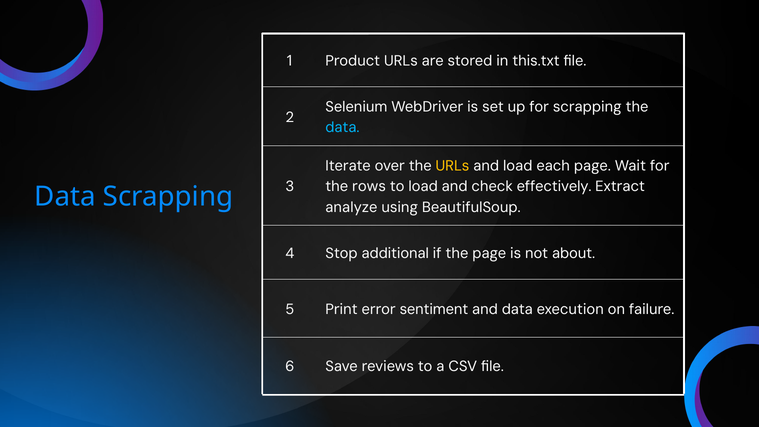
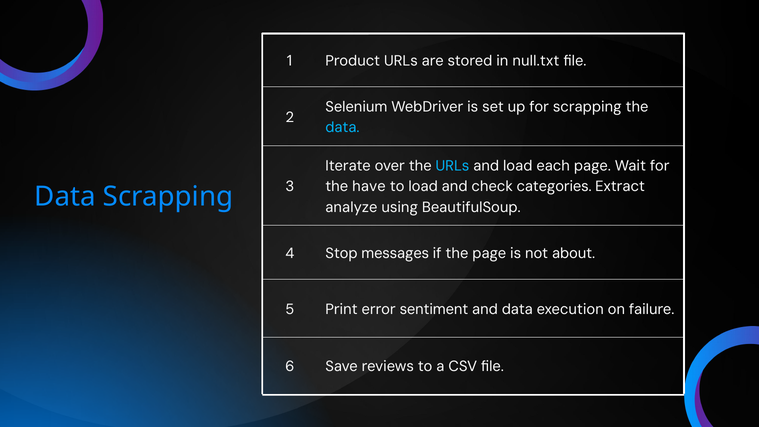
this.txt: this.txt -> null.txt
URLs at (452, 166) colour: yellow -> light blue
rows: rows -> have
effectively: effectively -> categories
additional: additional -> messages
